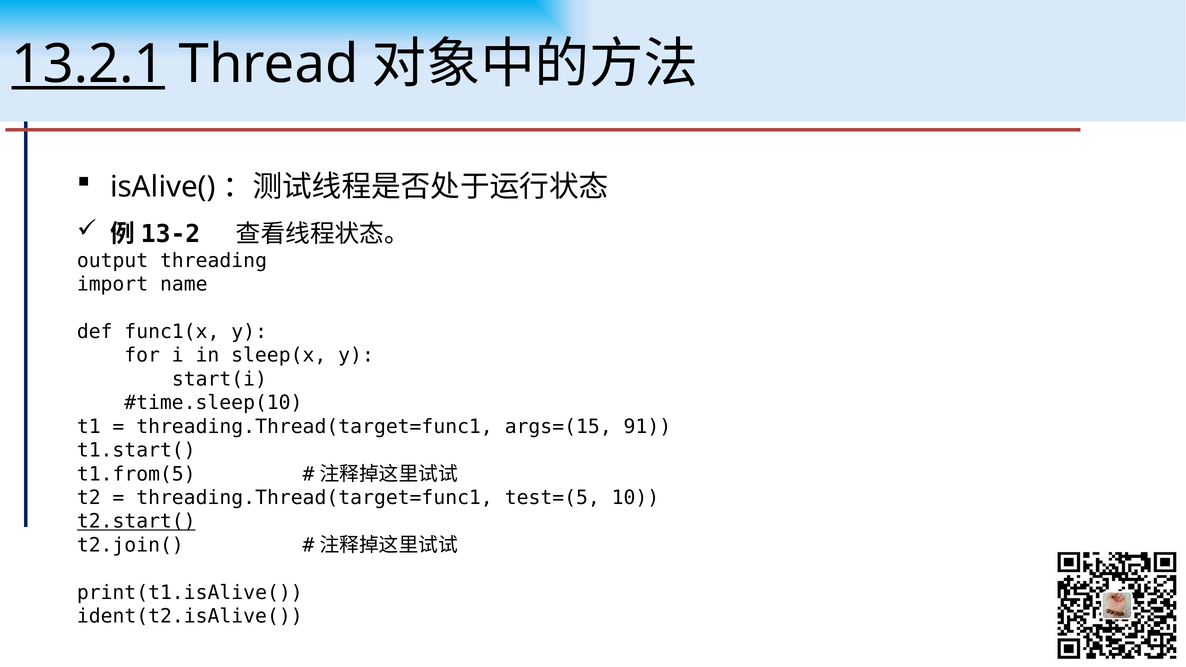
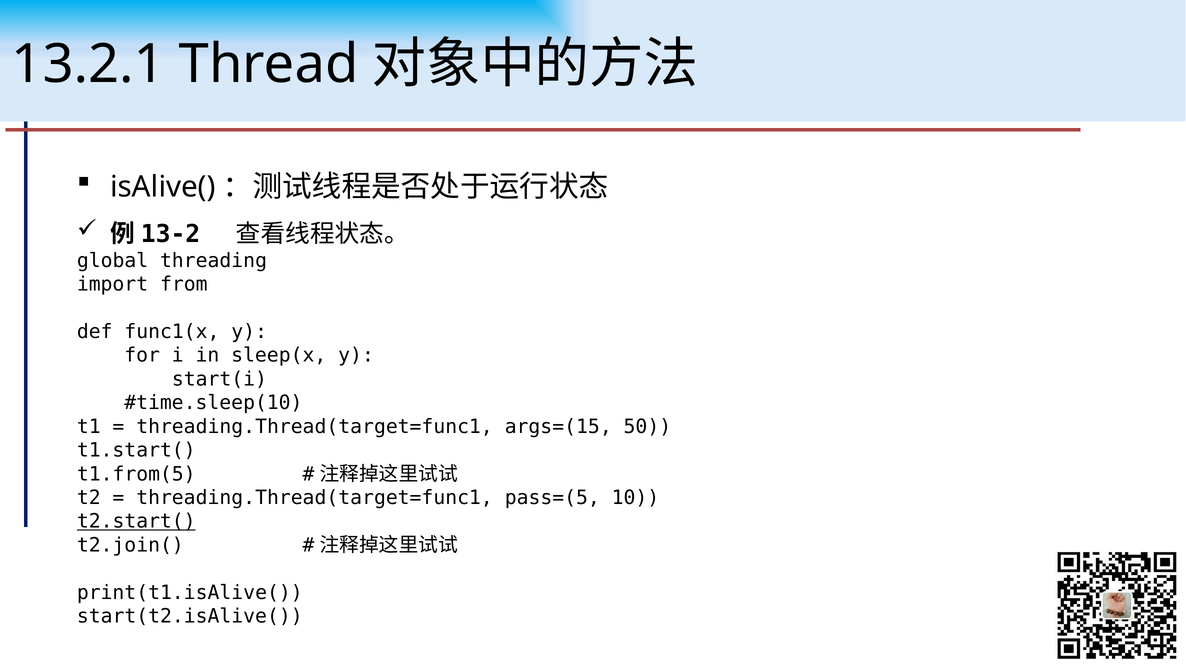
13.2.1 underline: present -> none
output: output -> global
name: name -> from
91: 91 -> 50
test=(5: test=(5 -> pass=(5
ident(t2.isAlive(: ident(t2.isAlive( -> start(t2.isAlive(
